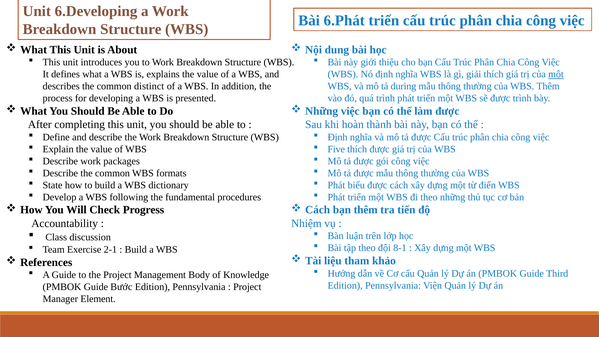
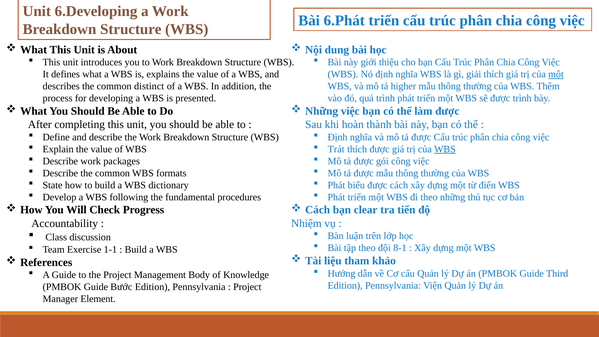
during: during -> higher
Five: Five -> Trát
WBS at (445, 149) underline: none -> present
bạn thêm: thêm -> clear
2-1: 2-1 -> 1-1
